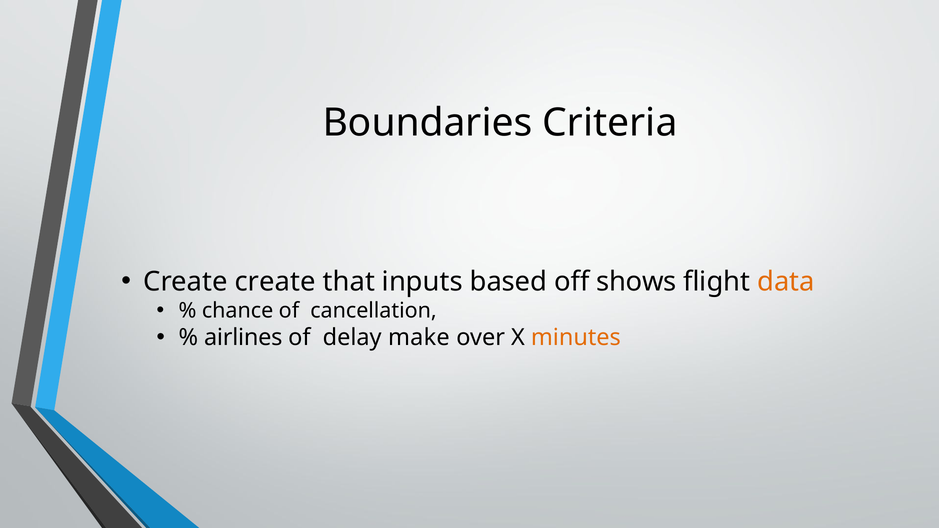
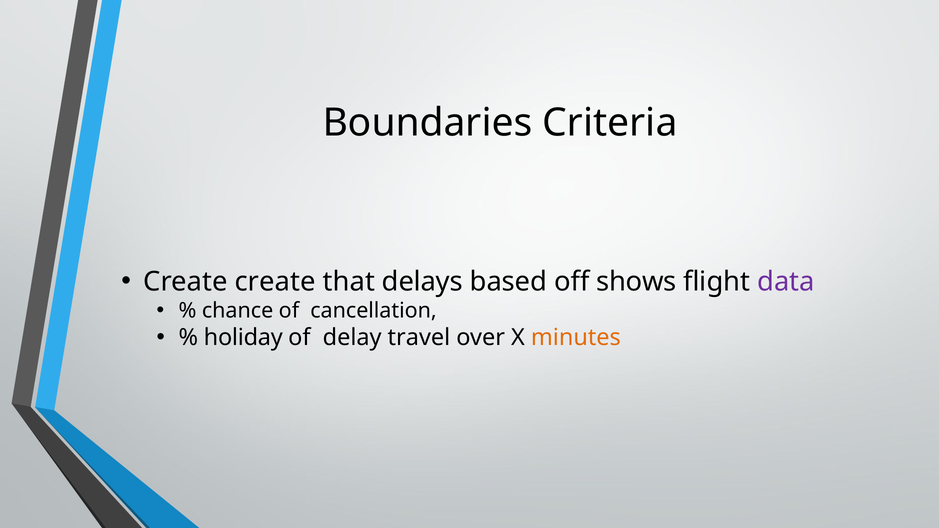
inputs: inputs -> delays
data colour: orange -> purple
airlines: airlines -> holiday
make: make -> travel
